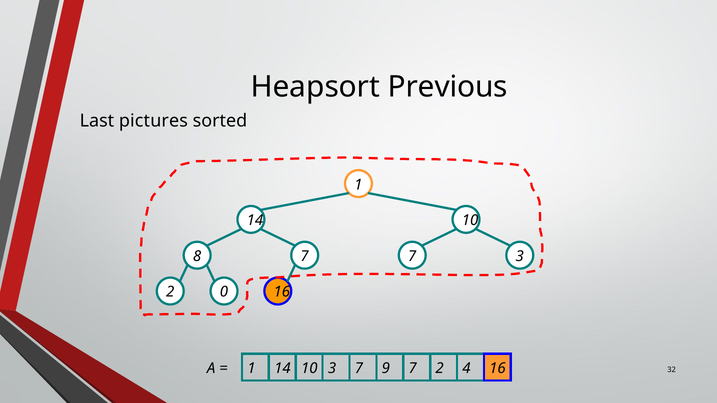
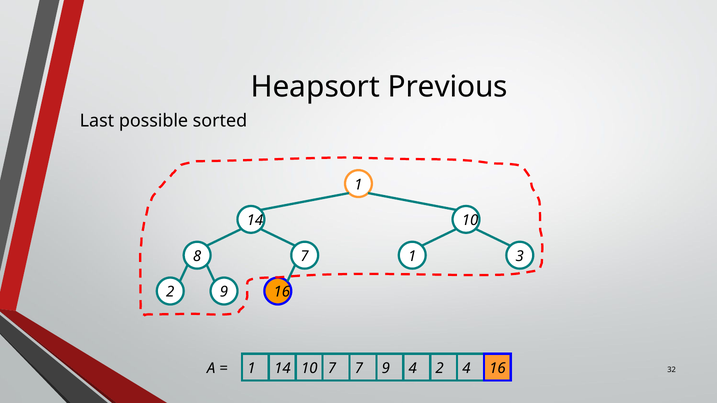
pictures: pictures -> possible
7 7: 7 -> 1
2 0: 0 -> 9
10 3: 3 -> 7
9 7: 7 -> 4
